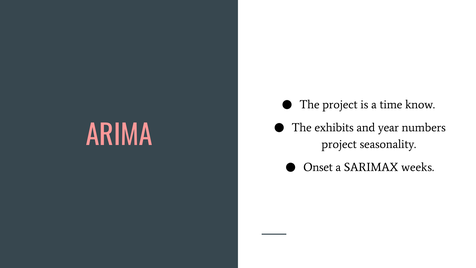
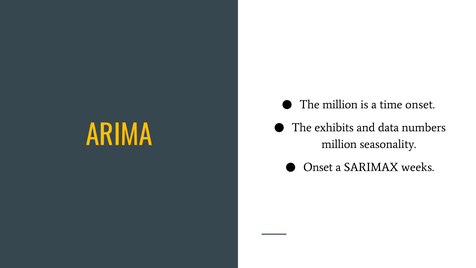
The project: project -> million
time know: know -> onset
year: year -> data
ARIMA colour: pink -> yellow
project at (339, 144): project -> million
